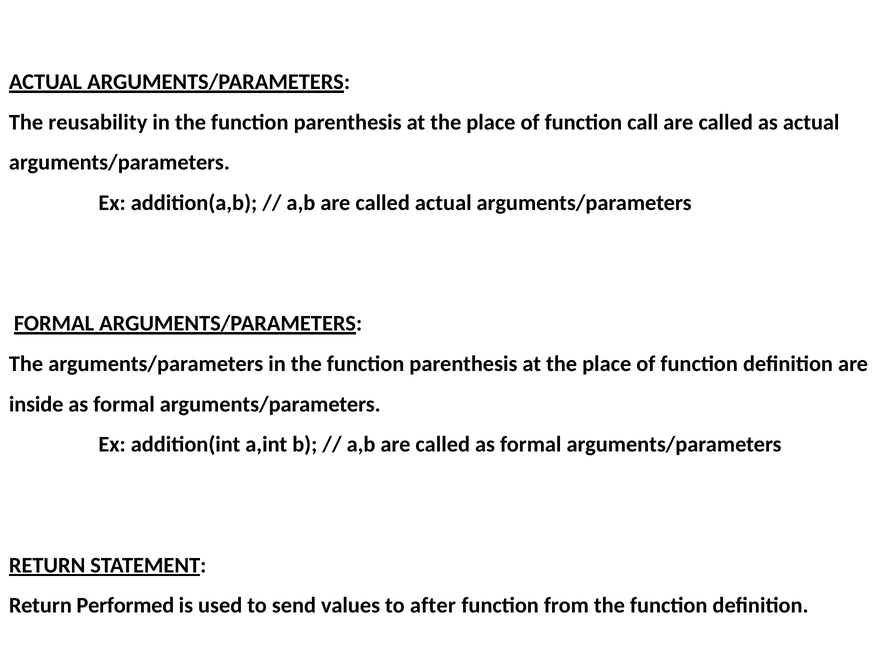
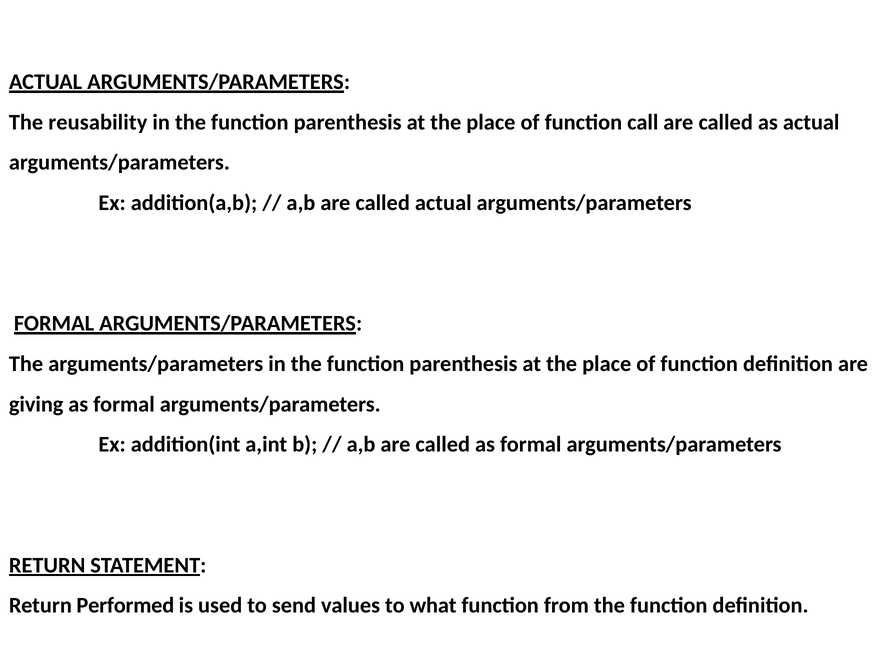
inside: inside -> giving
after: after -> what
